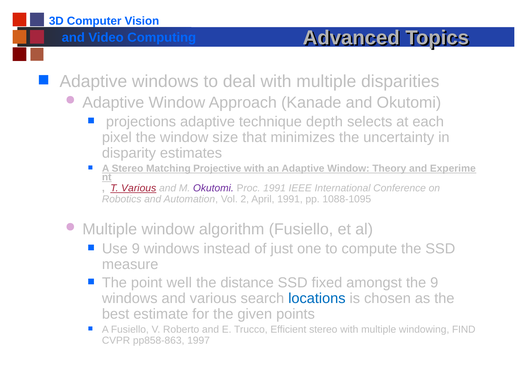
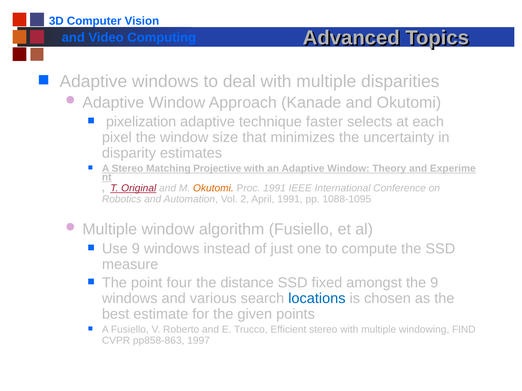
projections: projections -> pixelization
depth: depth -> faster
T Various: Various -> Original
Okutomi at (213, 188) colour: purple -> orange
well: well -> four
